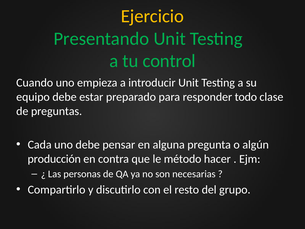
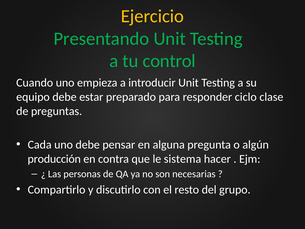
todo: todo -> ciclo
método: método -> sistema
